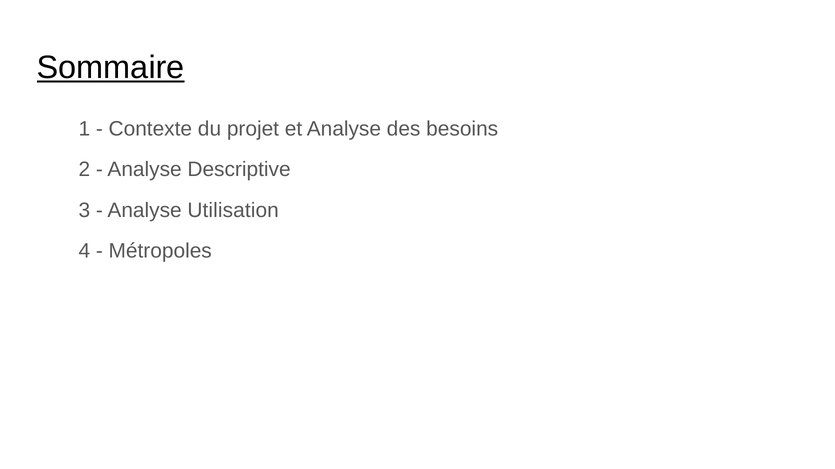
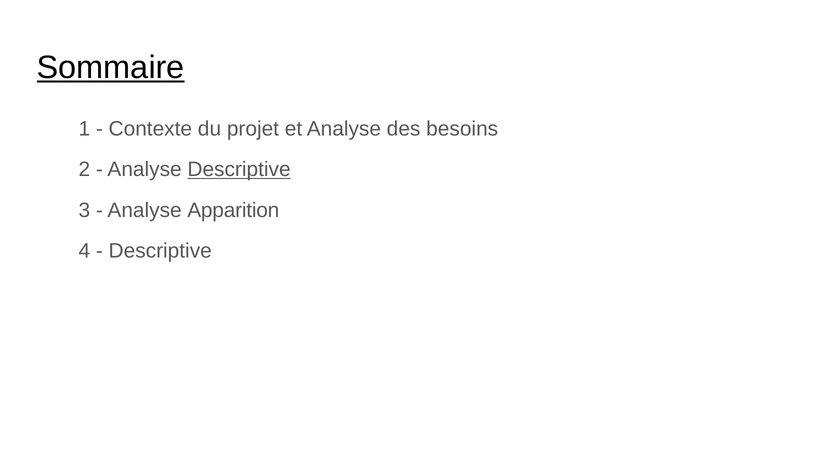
Descriptive at (239, 170) underline: none -> present
Utilisation: Utilisation -> Apparition
Métropoles at (160, 251): Métropoles -> Descriptive
